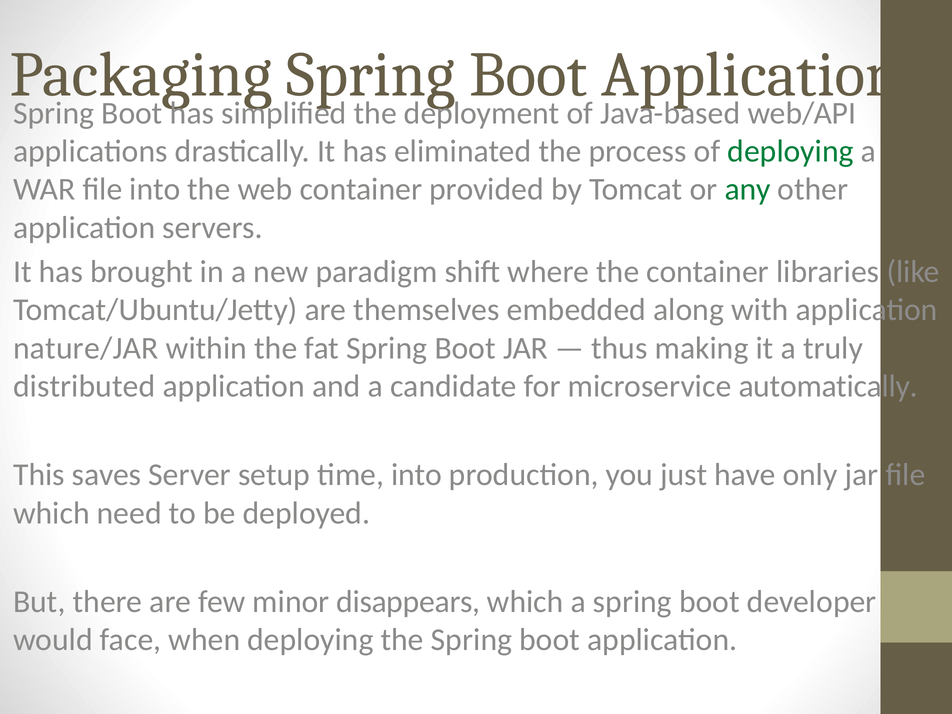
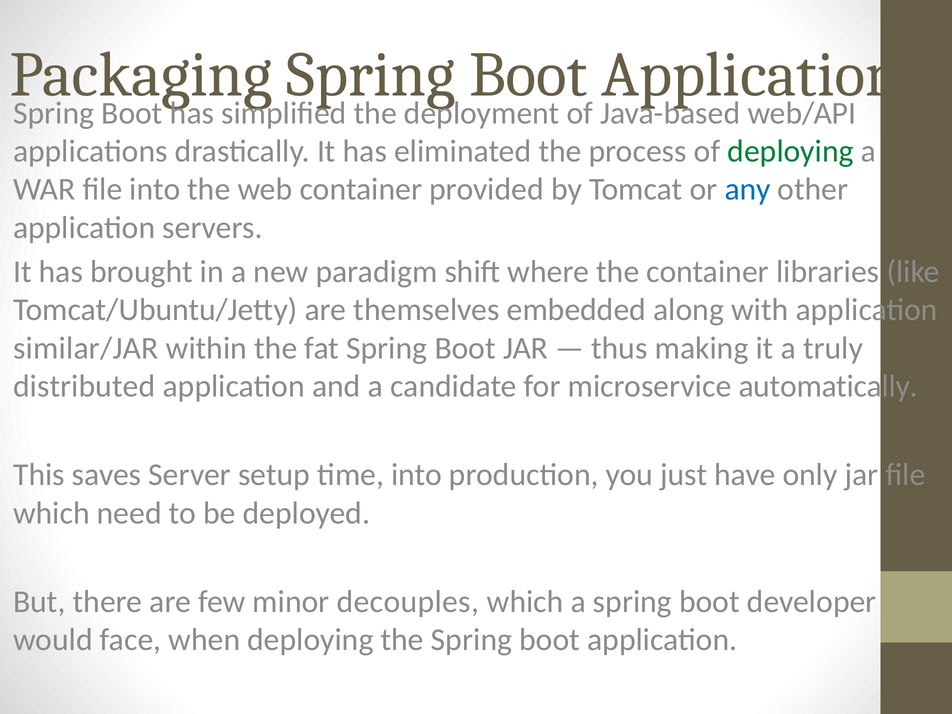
any colour: green -> blue
nature/JAR: nature/JAR -> similar/JAR
disappears: disappears -> decouples
